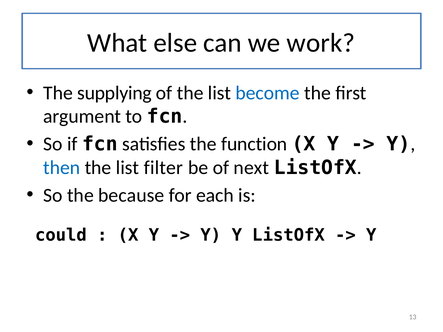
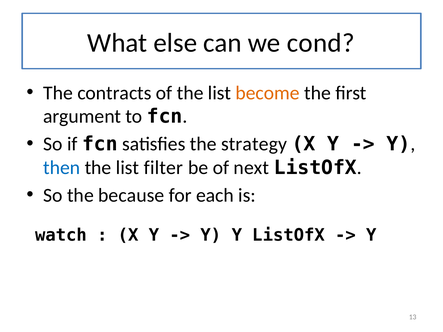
work: work -> cond
supplying: supplying -> contracts
become colour: blue -> orange
function: function -> strategy
could: could -> watch
